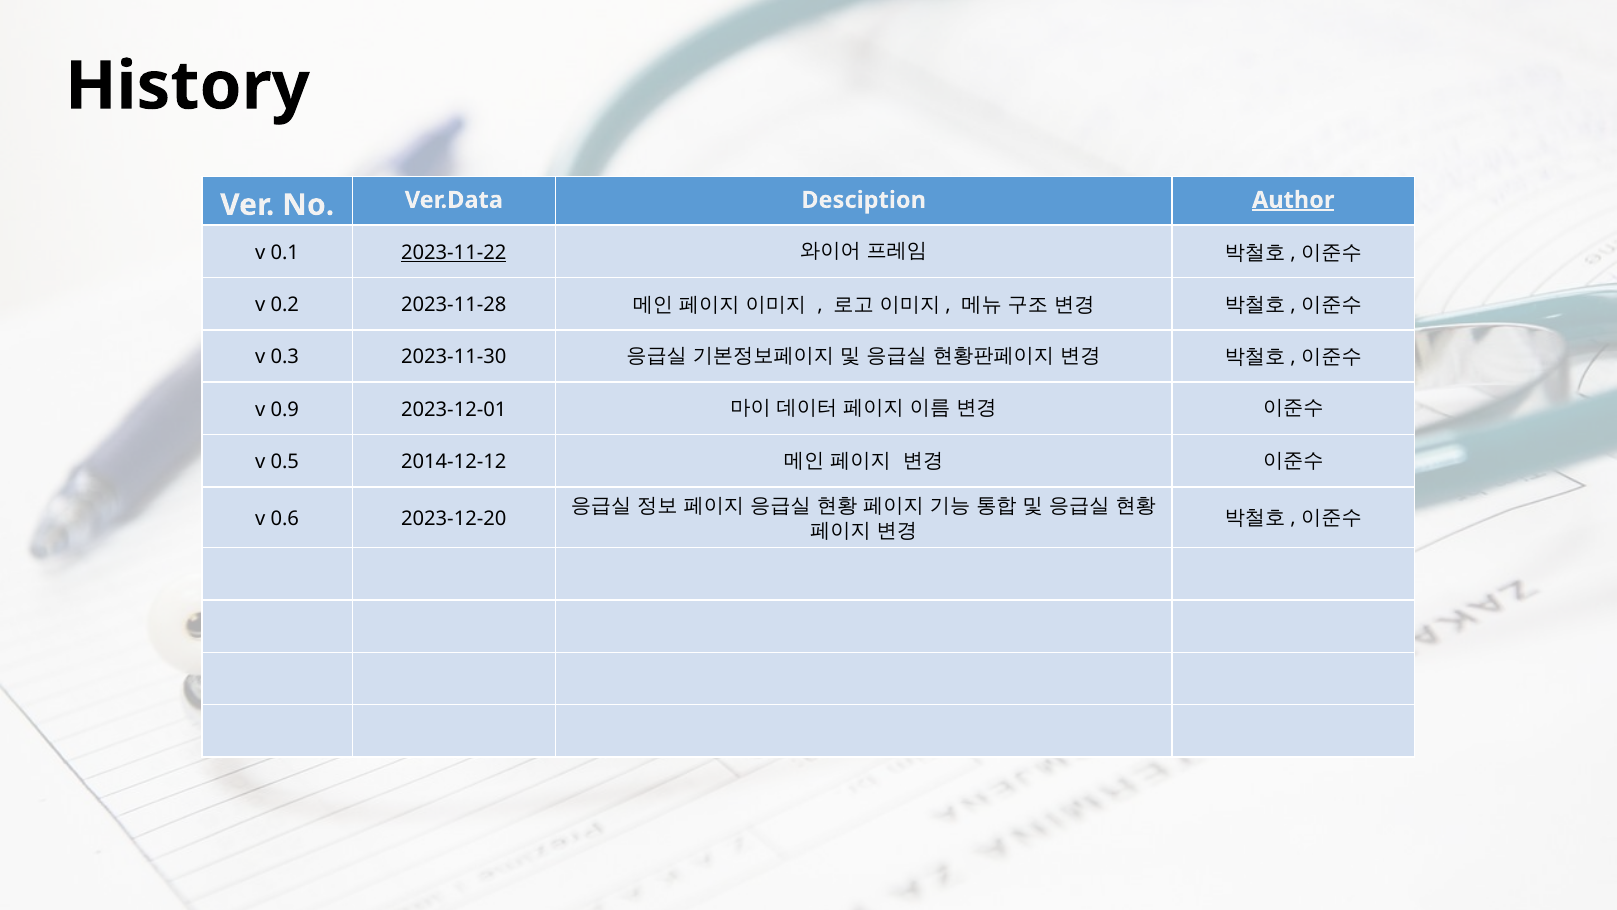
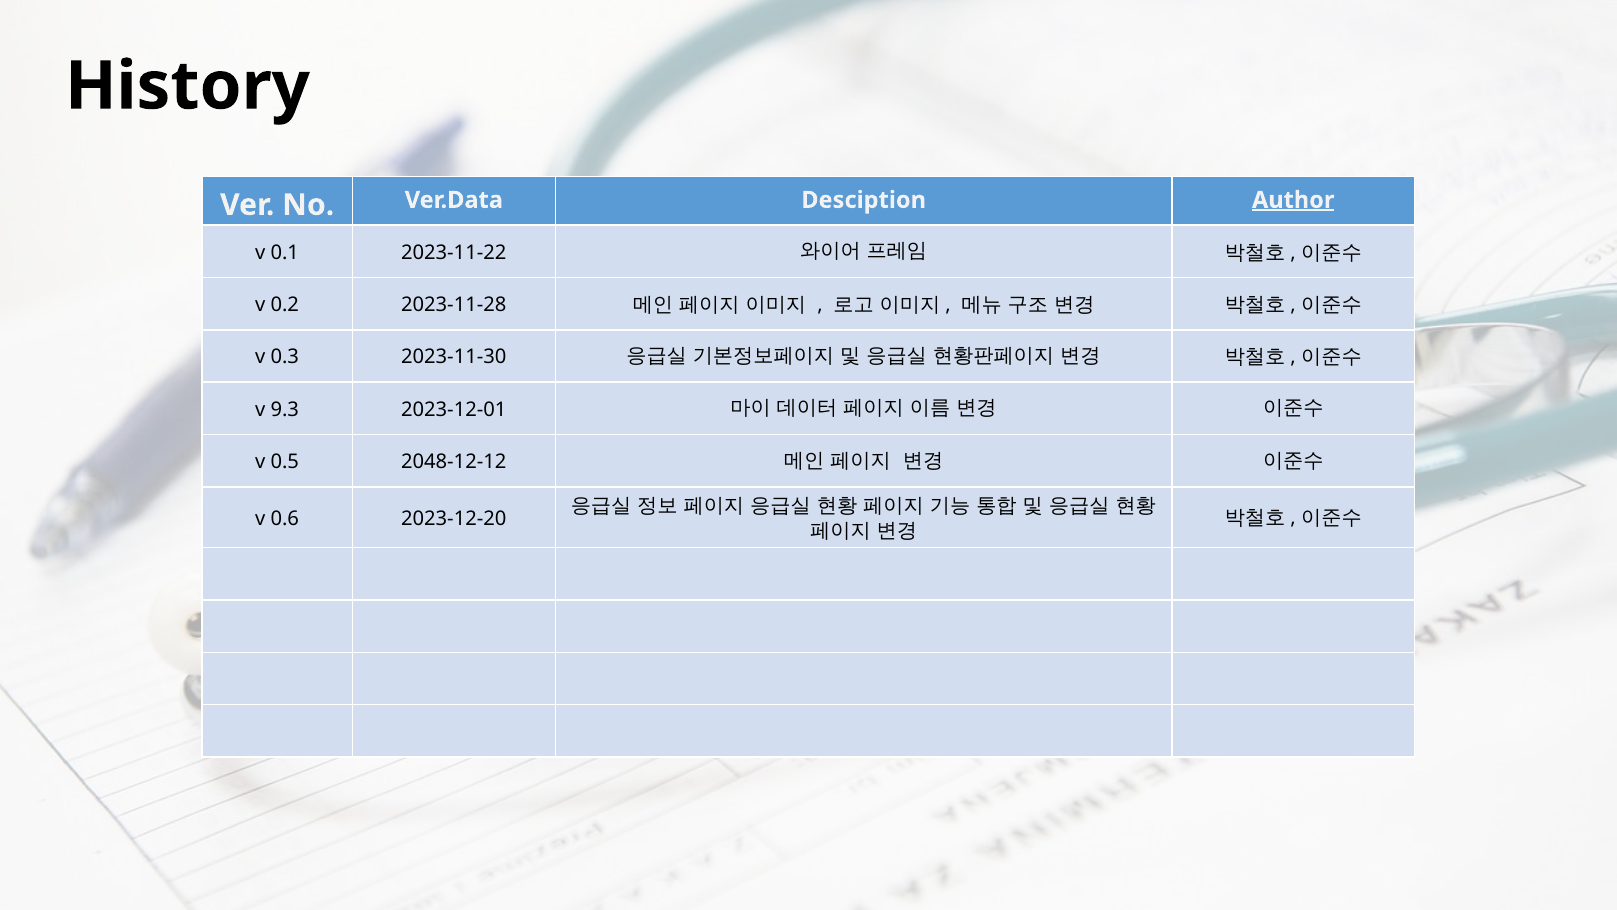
2023-11-22 underline: present -> none
0.9: 0.9 -> 9.3
2014-12-12: 2014-12-12 -> 2048-12-12
